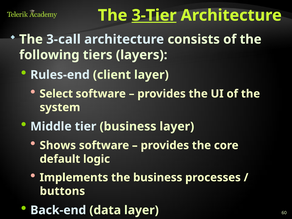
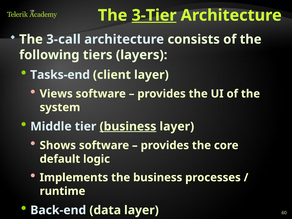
Rules-end: Rules-end -> Tasks-end
Select: Select -> Views
business at (128, 126) underline: none -> present
buttons: buttons -> runtime
